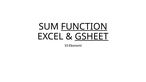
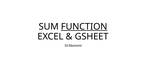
GSHEET underline: present -> none
